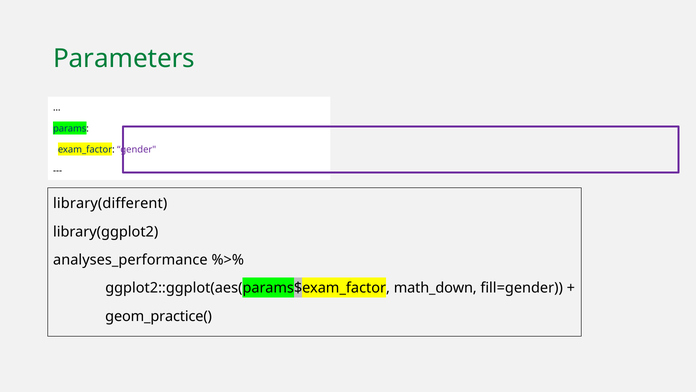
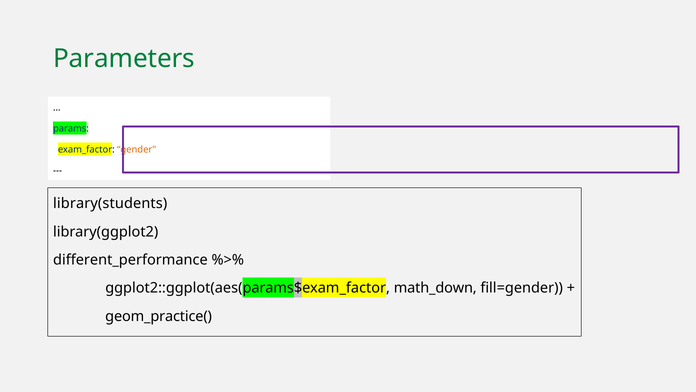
gender colour: purple -> orange
library(different: library(different -> library(students
analyses_performance: analyses_performance -> different_performance
